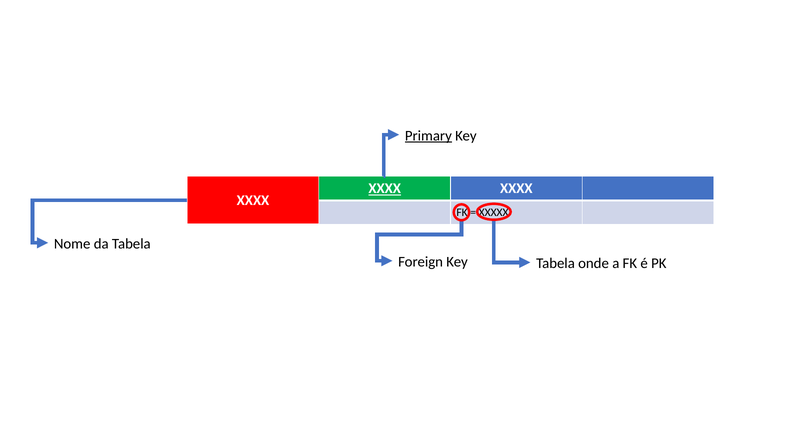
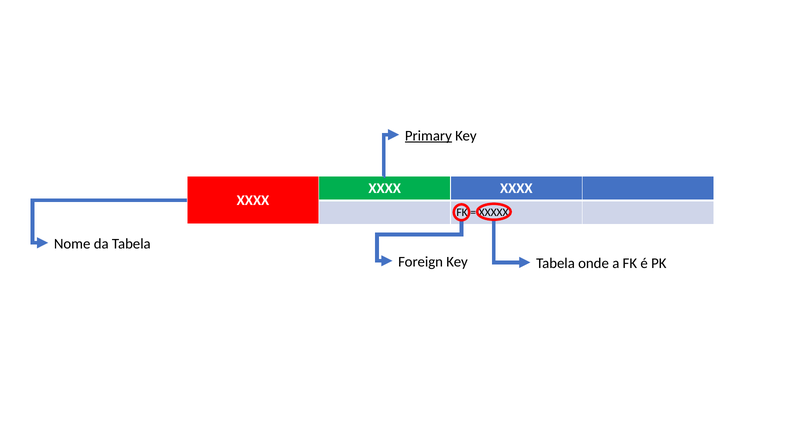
XXXX at (385, 188) underline: present -> none
